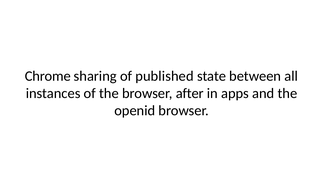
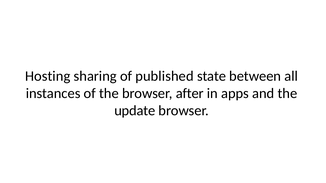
Chrome: Chrome -> Hosting
openid: openid -> update
